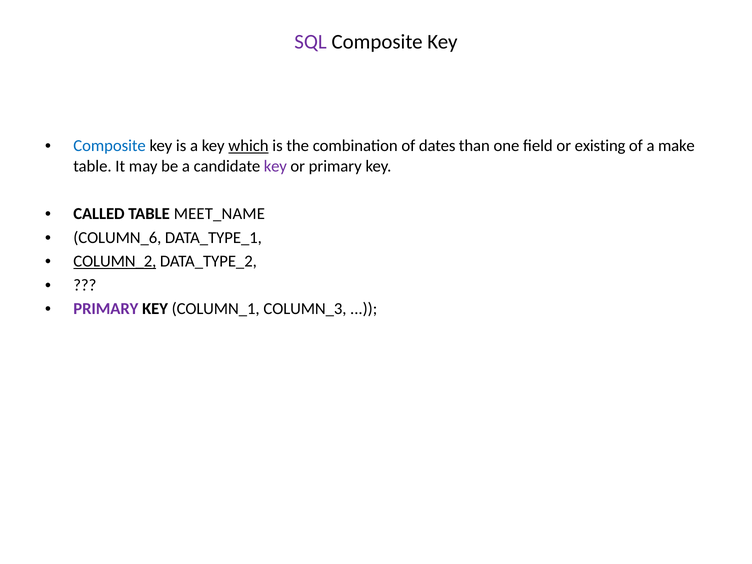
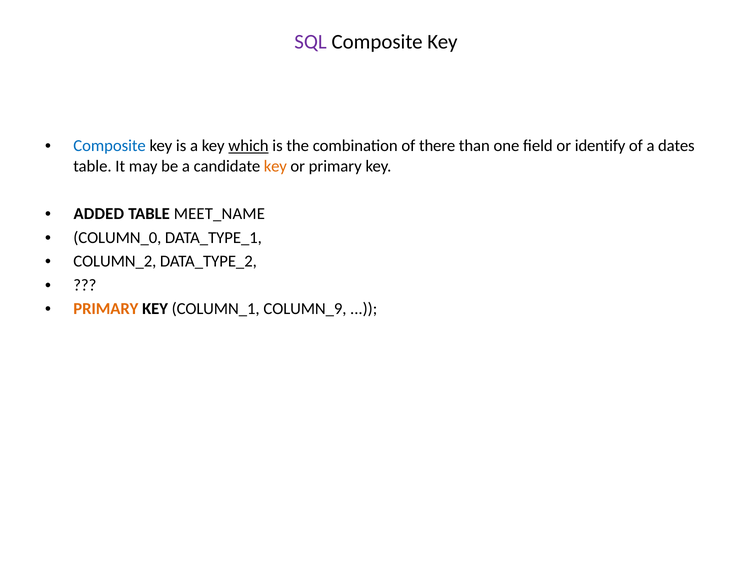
dates: dates -> there
existing: existing -> identify
make: make -> dates
key at (275, 166) colour: purple -> orange
CALLED: CALLED -> ADDED
COLUMN_6: COLUMN_6 -> COLUMN_0
COLUMN_2 underline: present -> none
PRIMARY at (106, 309) colour: purple -> orange
COLUMN_3: COLUMN_3 -> COLUMN_9
